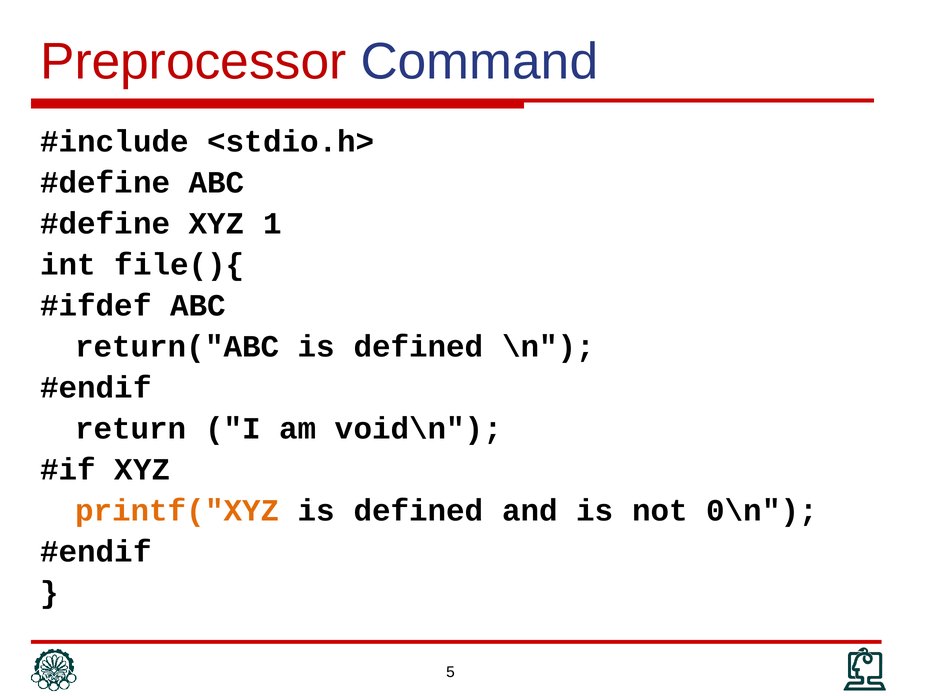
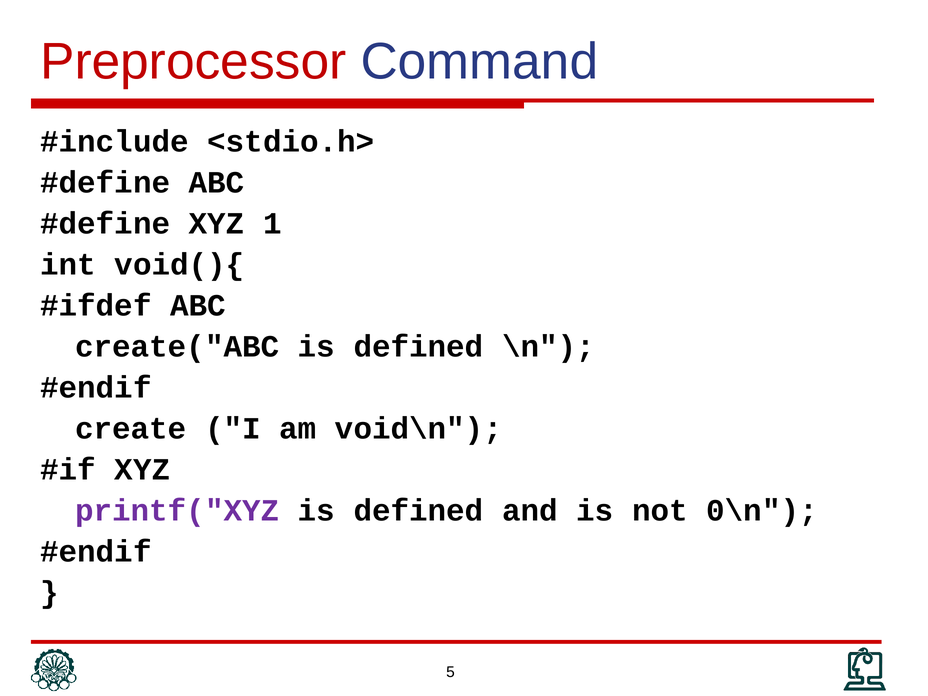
file(){: file(){ -> void(){
return("ABC: return("ABC -> create("ABC
return: return -> create
printf("XYZ colour: orange -> purple
